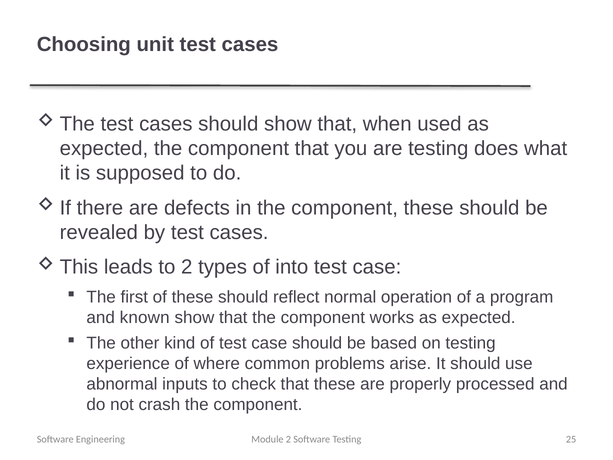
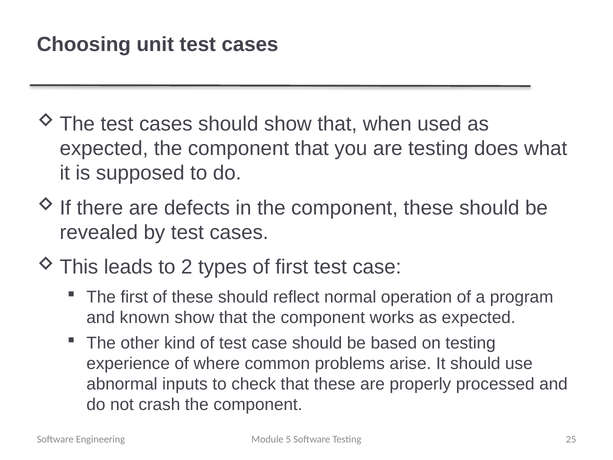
of into: into -> first
Module 2: 2 -> 5
